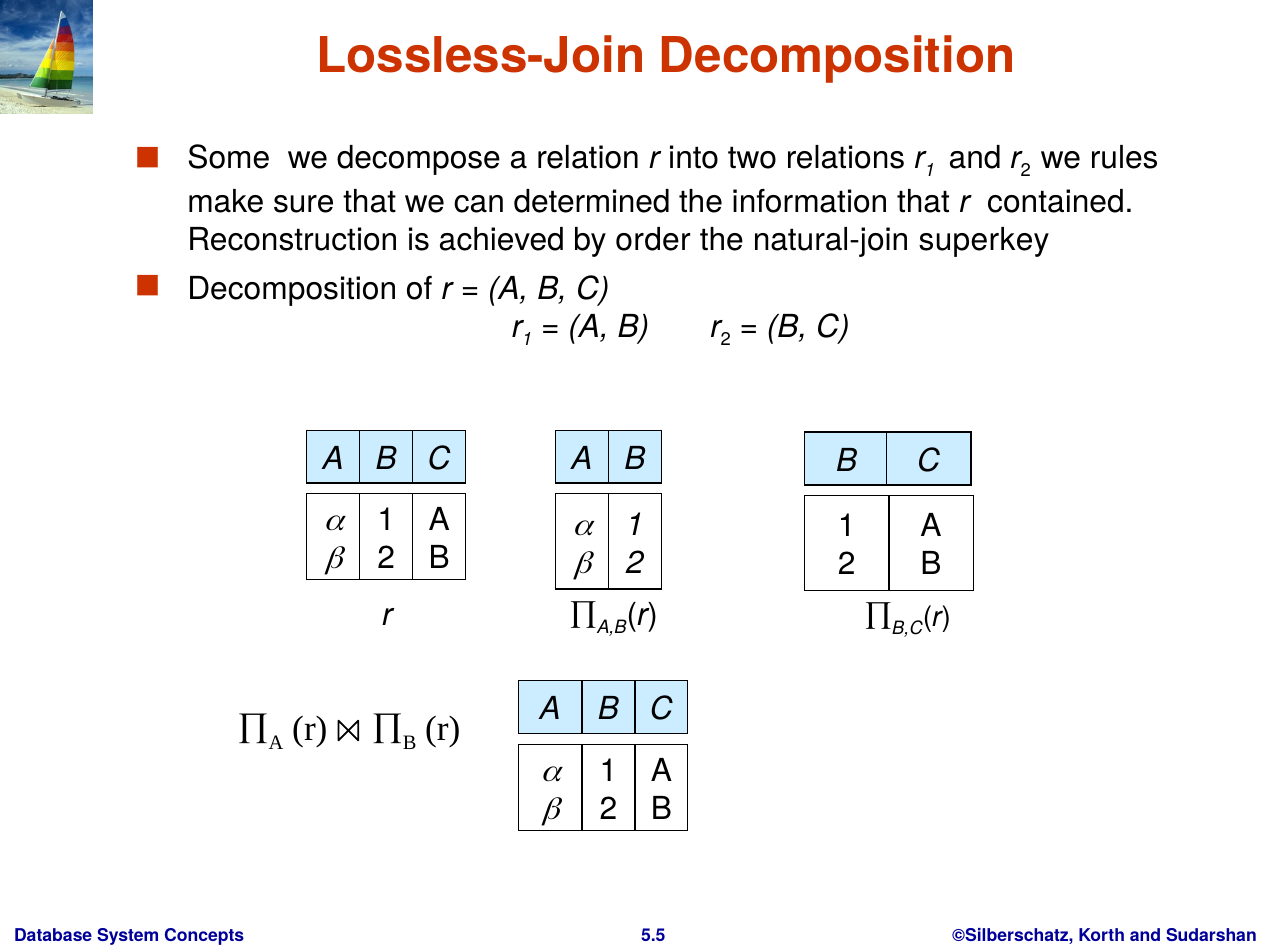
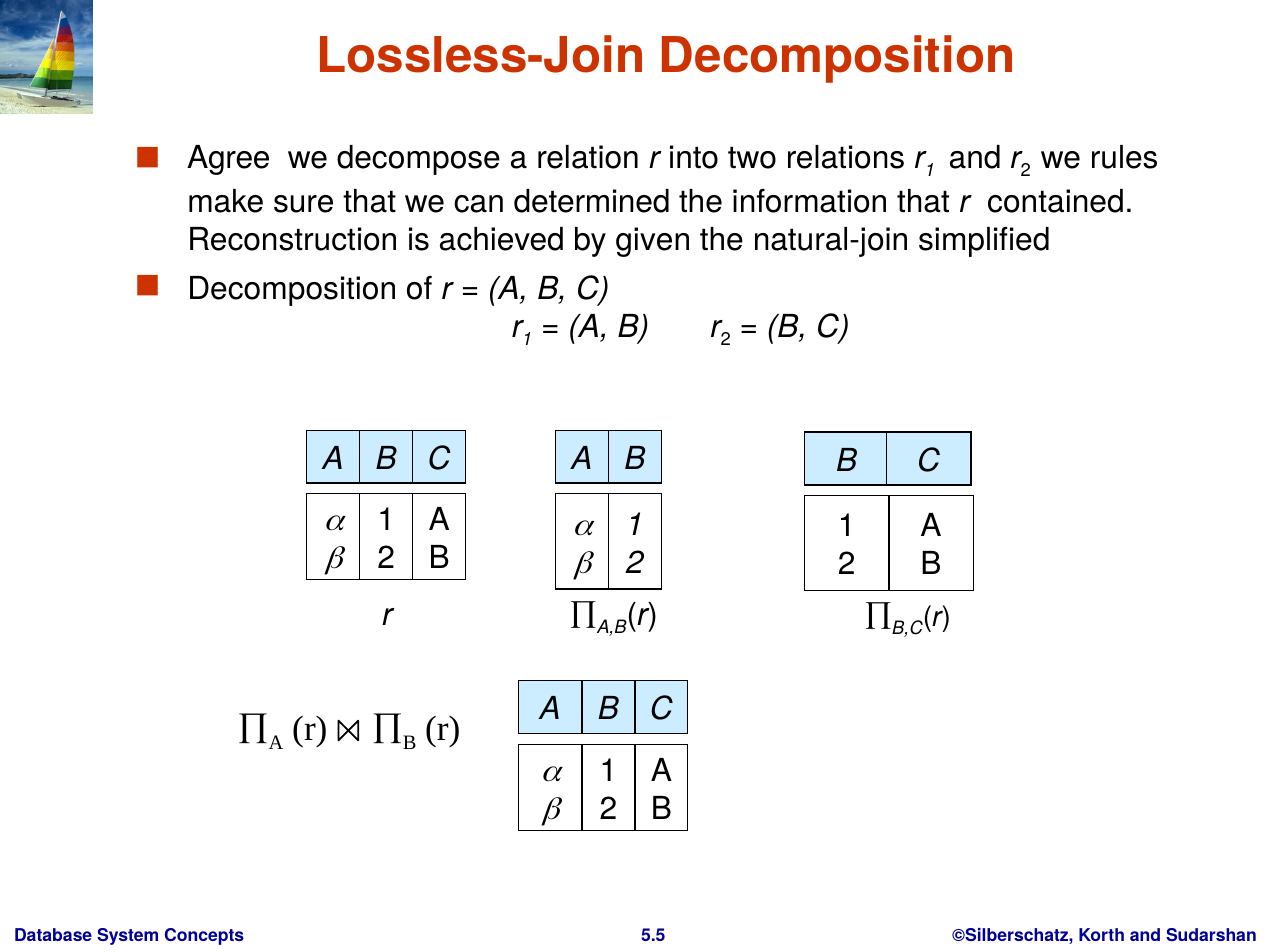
Some: Some -> Agree
order: order -> given
superkey: superkey -> simplified
